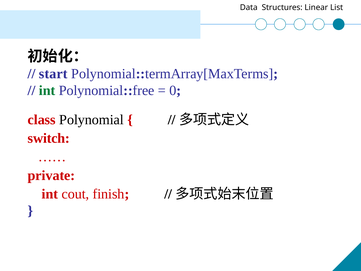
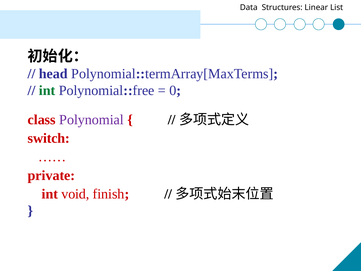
start: start -> head
Polynomial colour: black -> purple
cout: cout -> void
